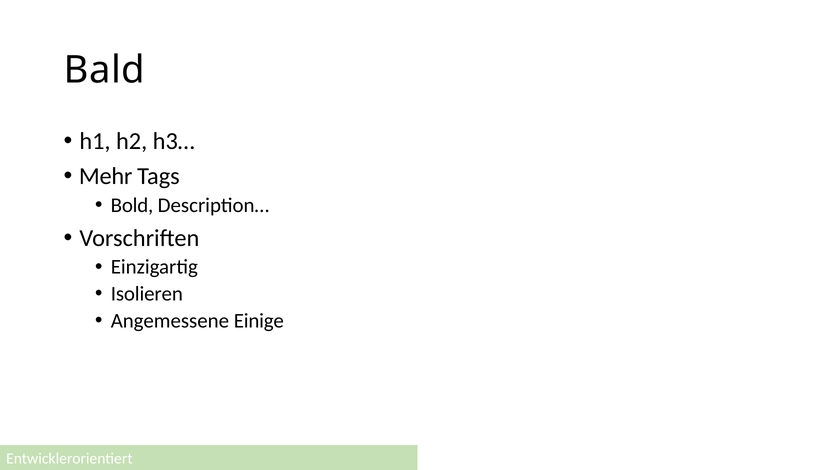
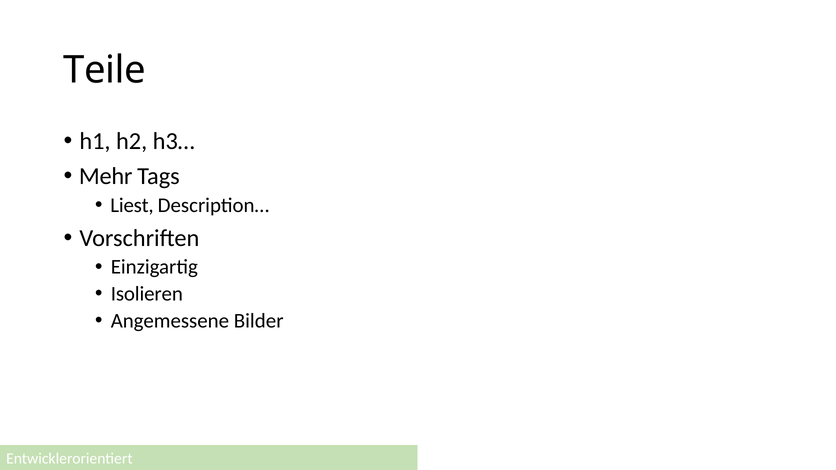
Bald: Bald -> Teile
Bold: Bold -> Liest
Einige: Einige -> Bilder
